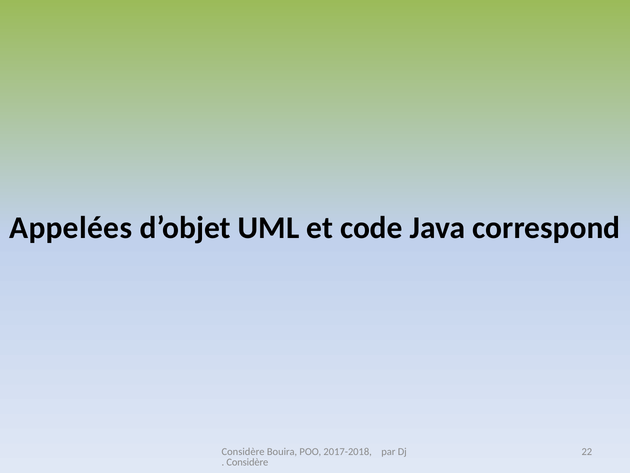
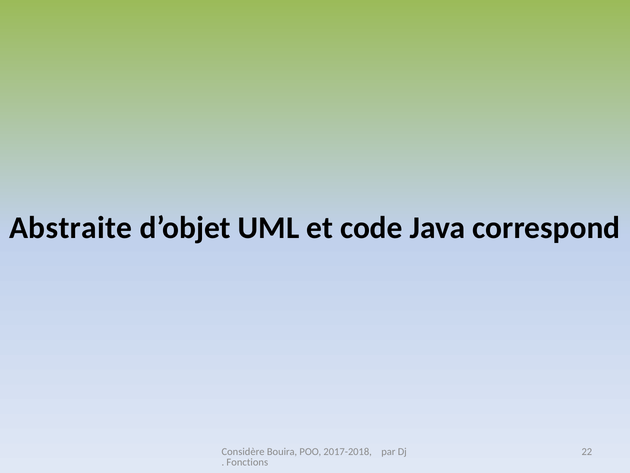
Appelées: Appelées -> Abstraite
Considère at (247, 462): Considère -> Fonctions
